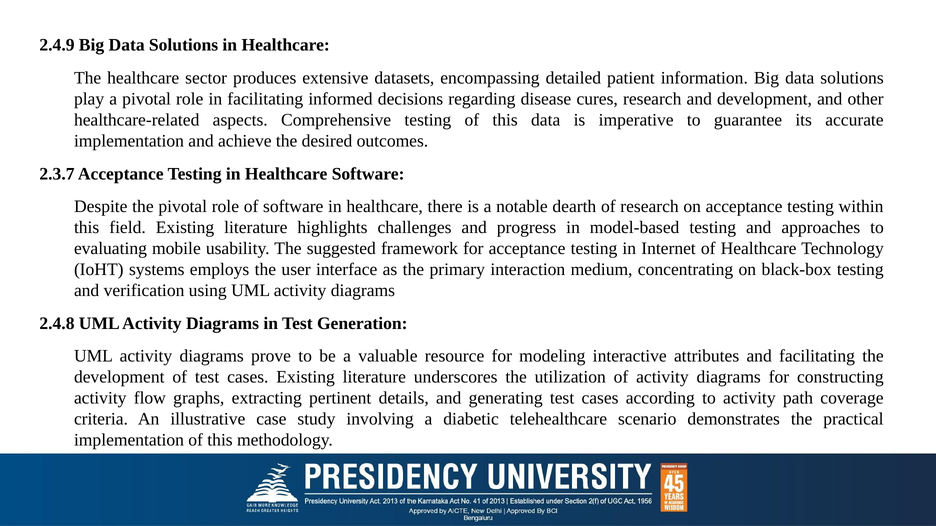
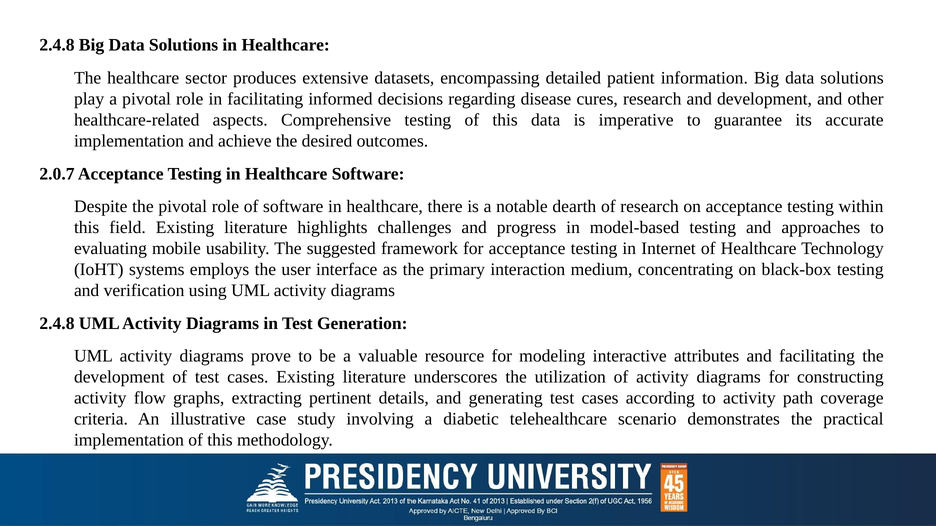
2.4.9 at (57, 45): 2.4.9 -> 2.4.8
2.3.7: 2.3.7 -> 2.0.7
